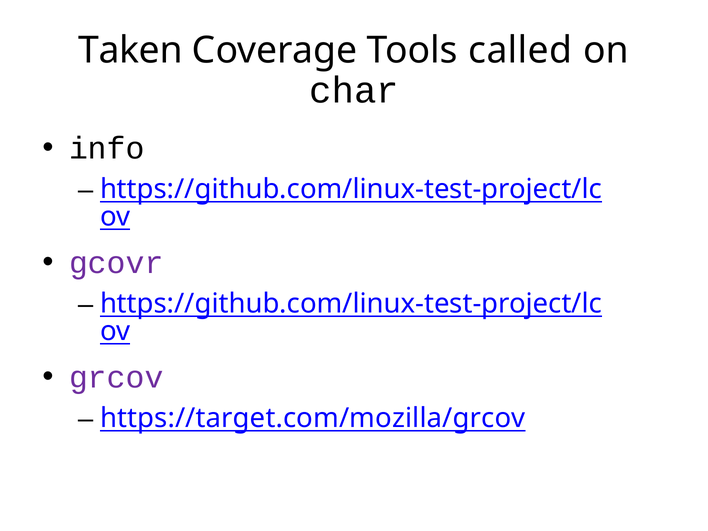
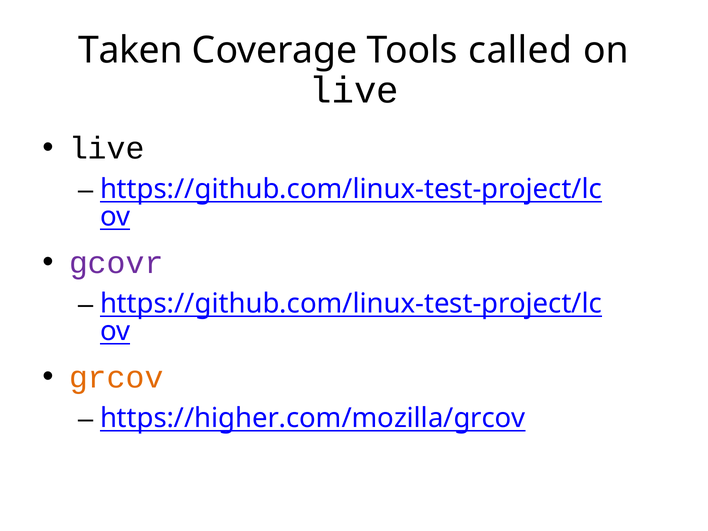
char at (354, 91): char -> live
info at (107, 149): info -> live
grcov colour: purple -> orange
https://target.com/mozilla/grcov: https://target.com/mozilla/grcov -> https://higher.com/mozilla/grcov
